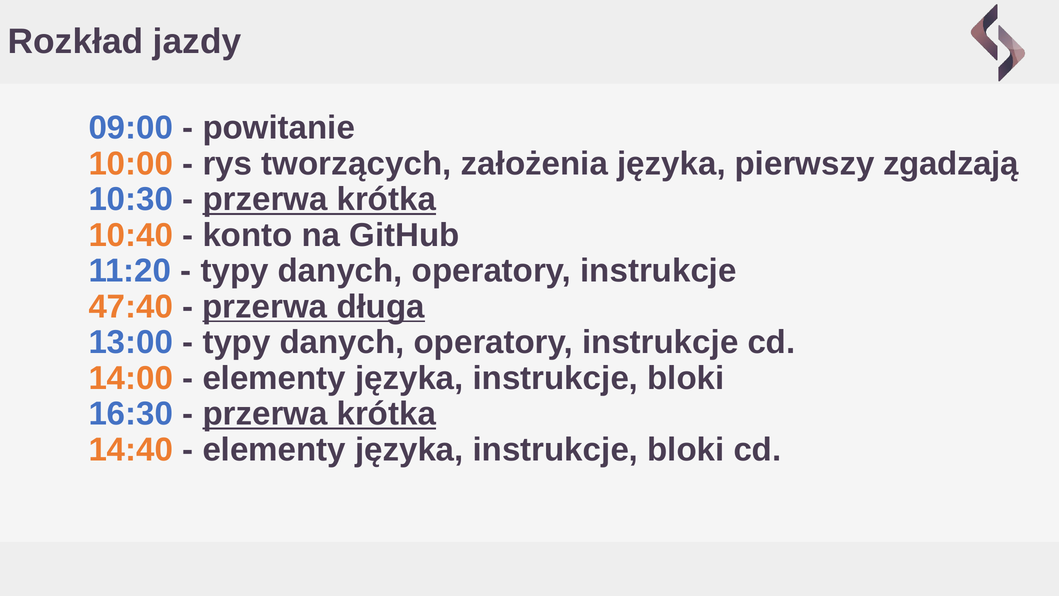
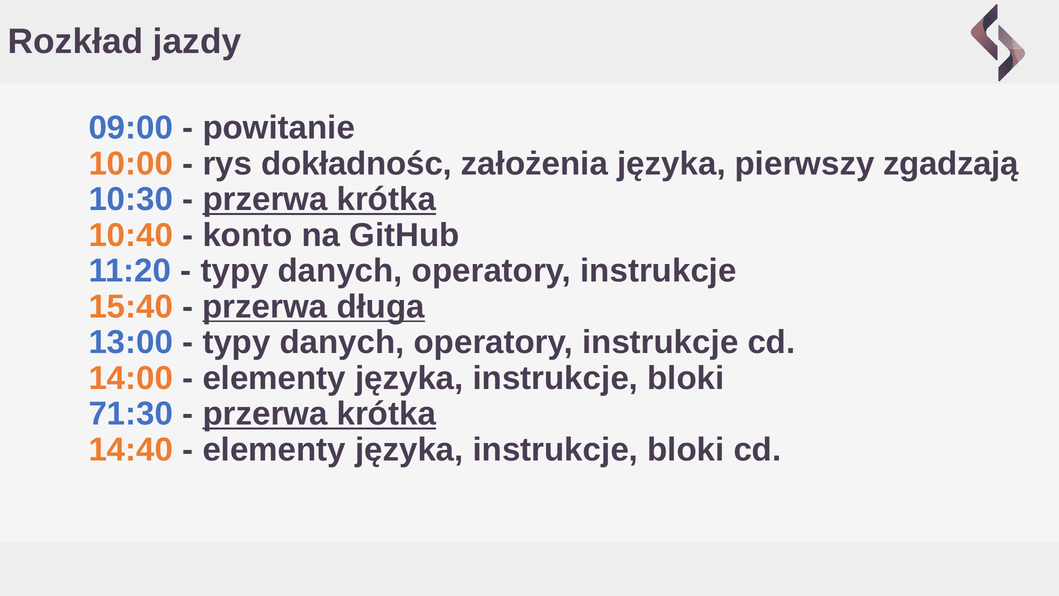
tworzących: tworzących -> dokładnośc
47:40: 47:40 -> 15:40
16:30: 16:30 -> 71:30
